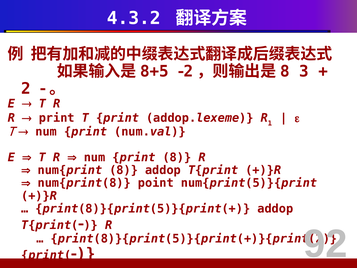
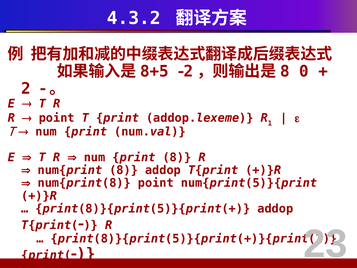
3: 3 -> 0
print at (57, 118): print -> point
92: 92 -> 23
